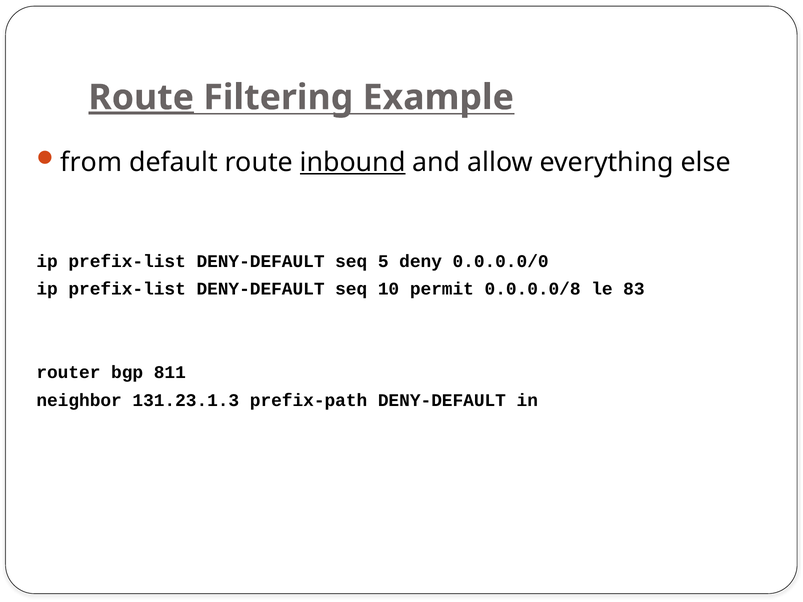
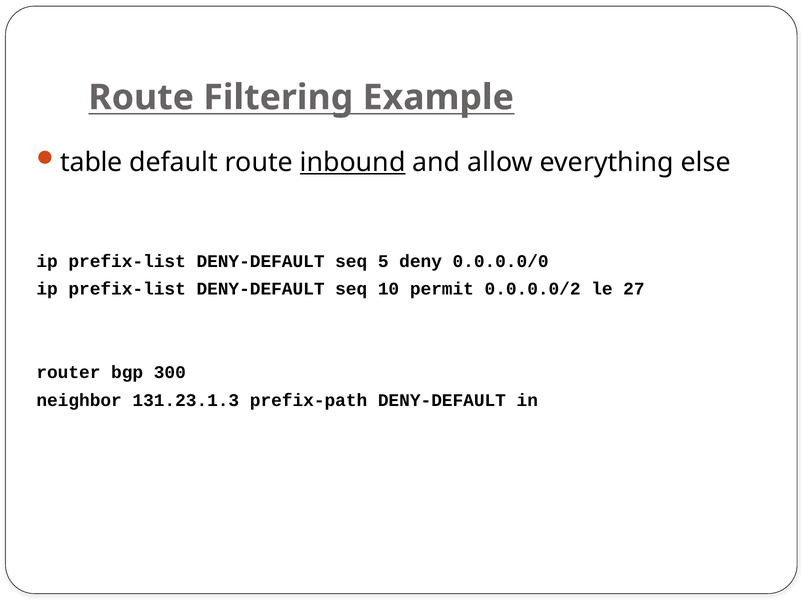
Route at (141, 98) underline: present -> none
from: from -> table
0.0.0.0/8: 0.0.0.0/8 -> 0.0.0.0/2
83: 83 -> 27
811: 811 -> 300
